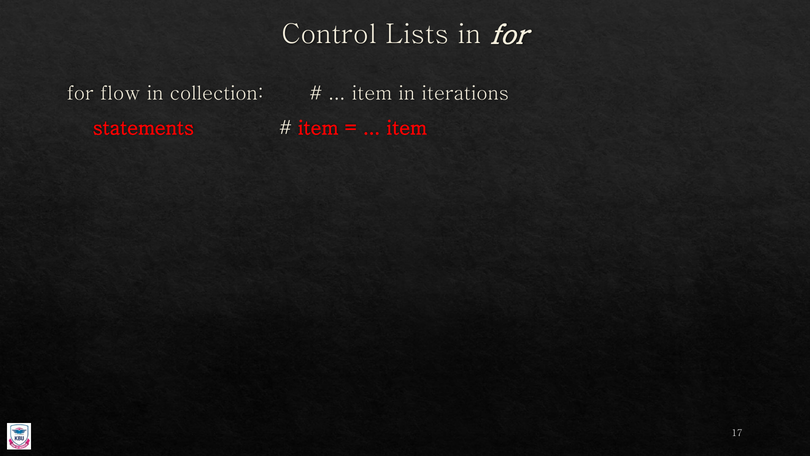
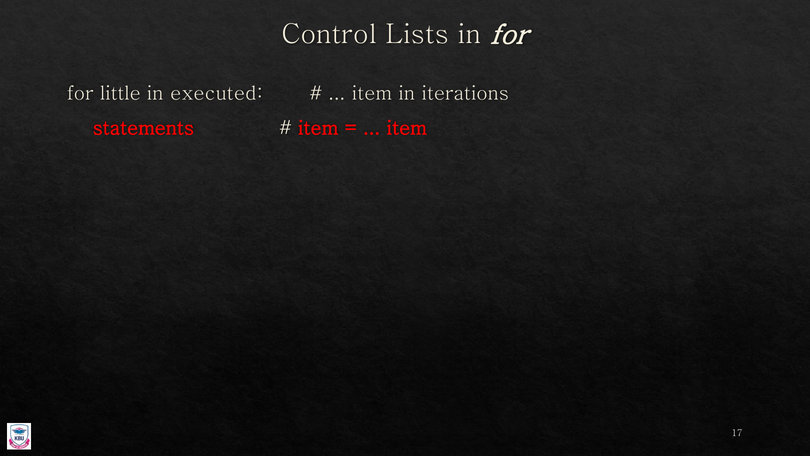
flow: flow -> little
collection: collection -> executed
